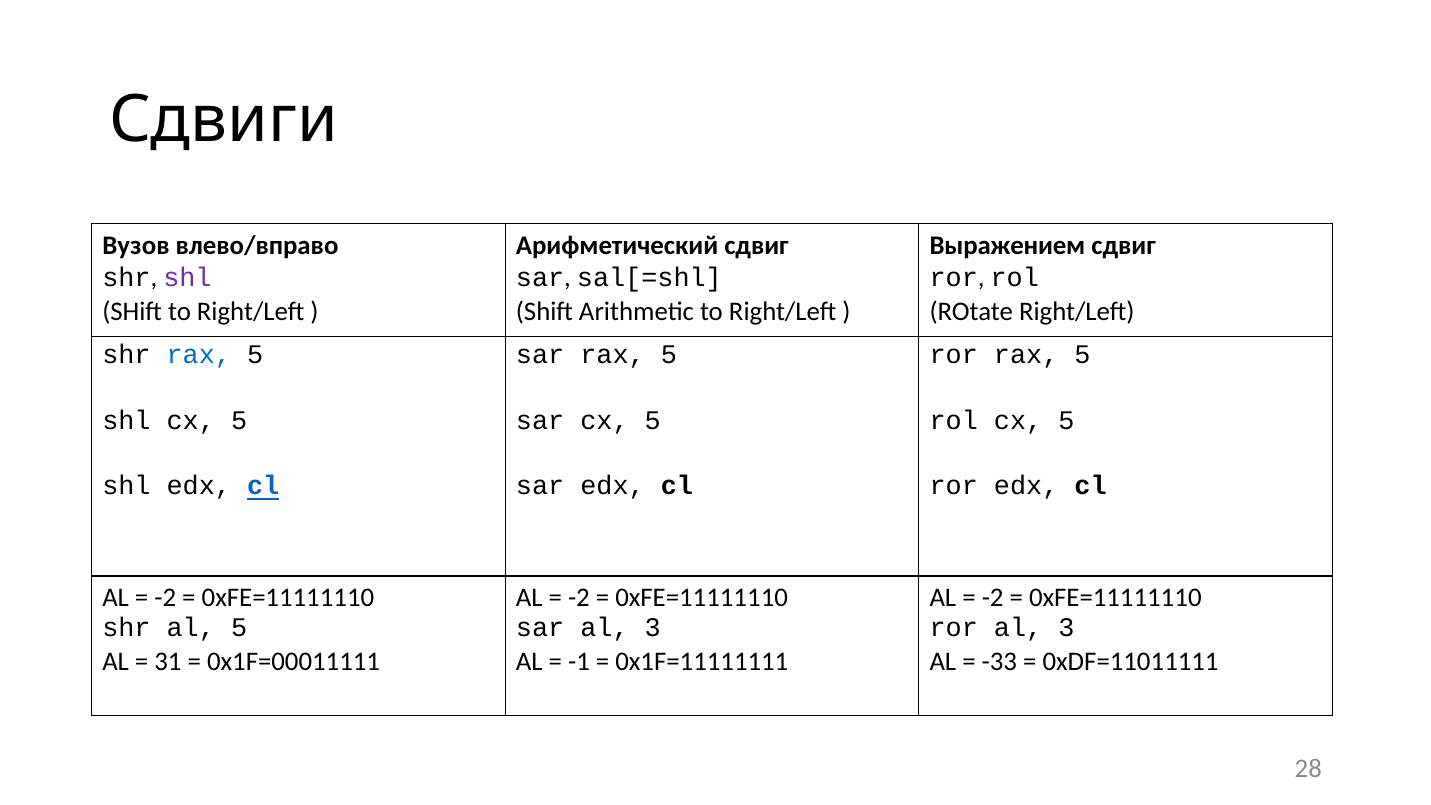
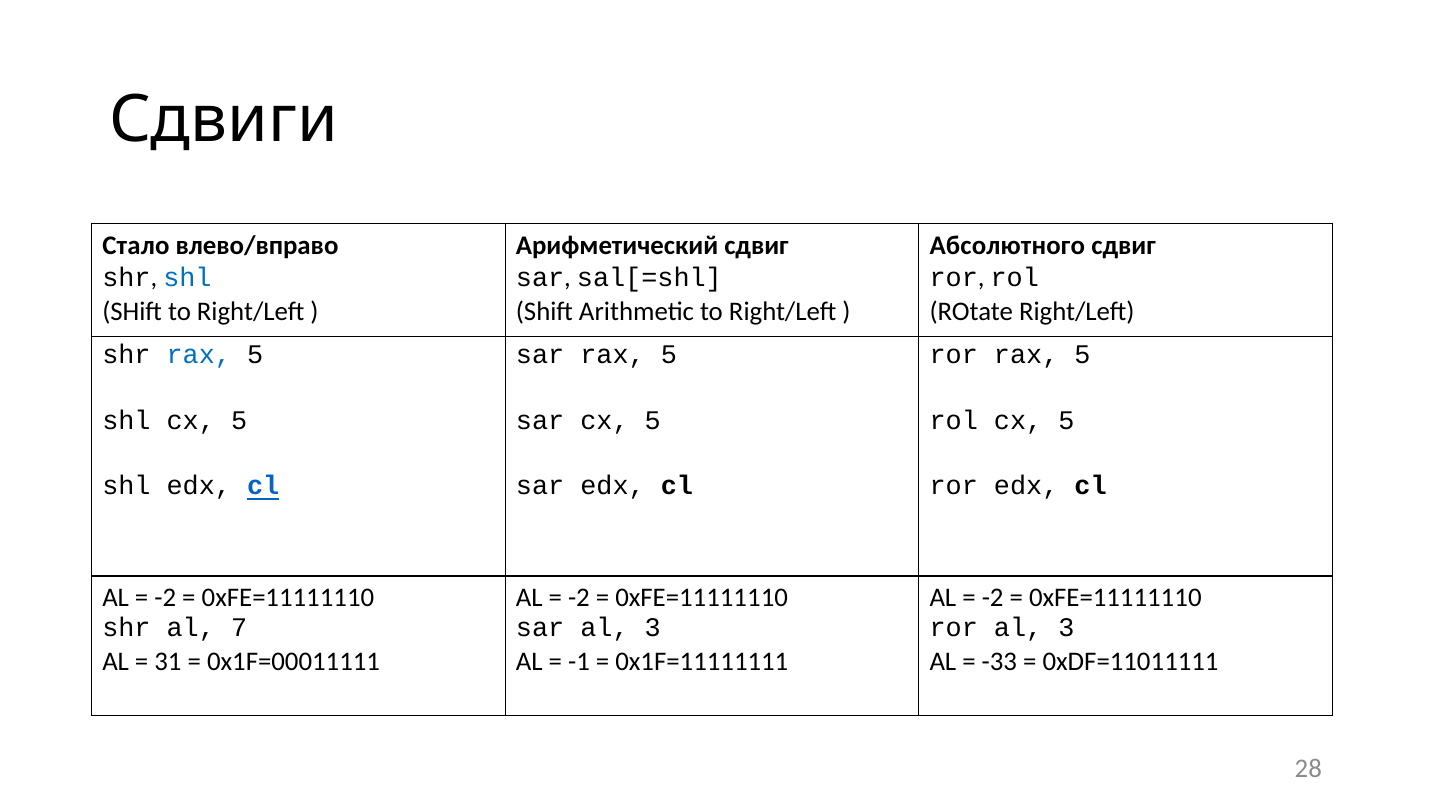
Вузов: Вузов -> Стало
Выражением: Выражением -> Абсолютного
shl at (187, 278) colour: purple -> blue
al 5: 5 -> 7
